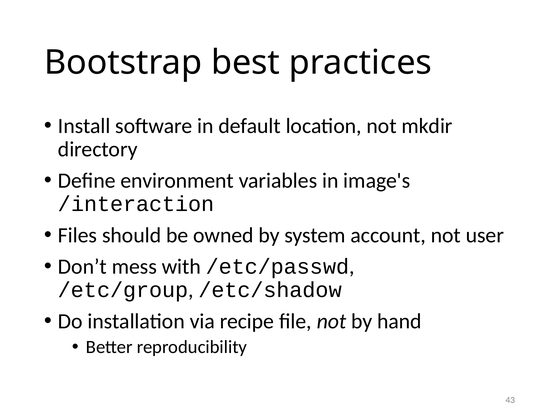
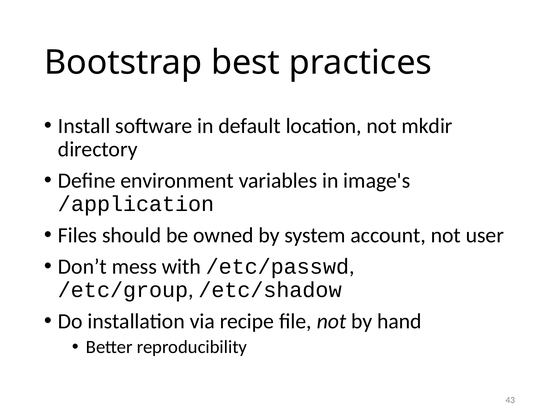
/interaction: /interaction -> /application
